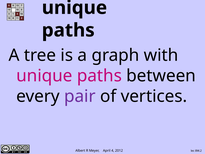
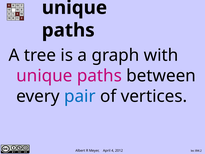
pair colour: purple -> blue
